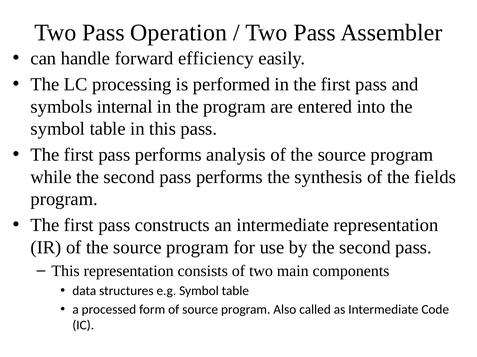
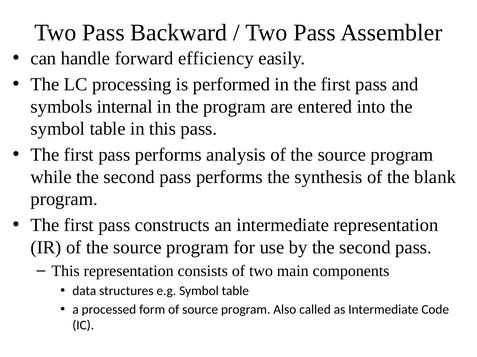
Operation: Operation -> Backward
fields: fields -> blank
